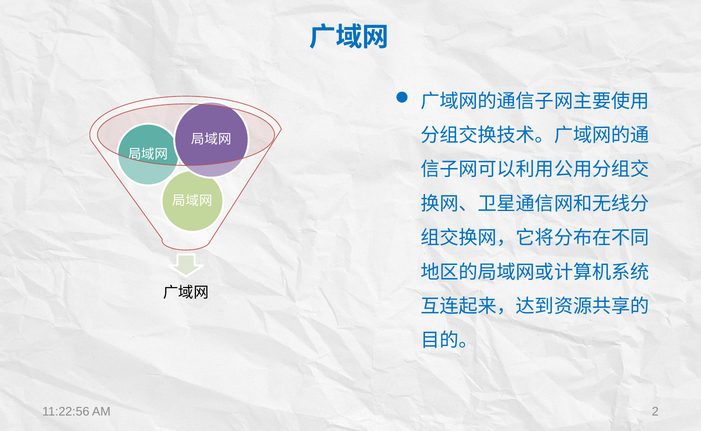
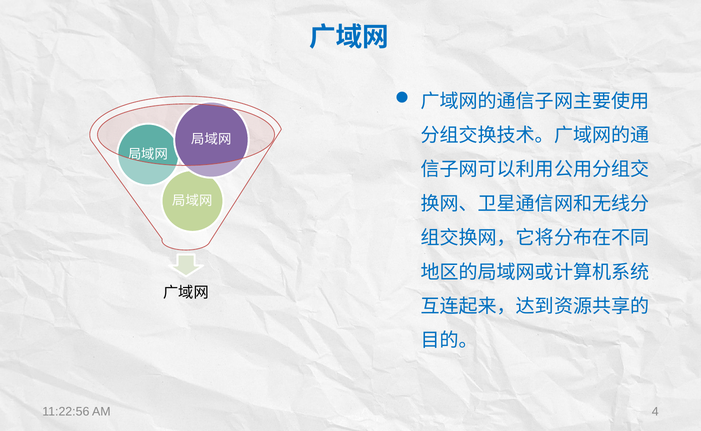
2: 2 -> 4
